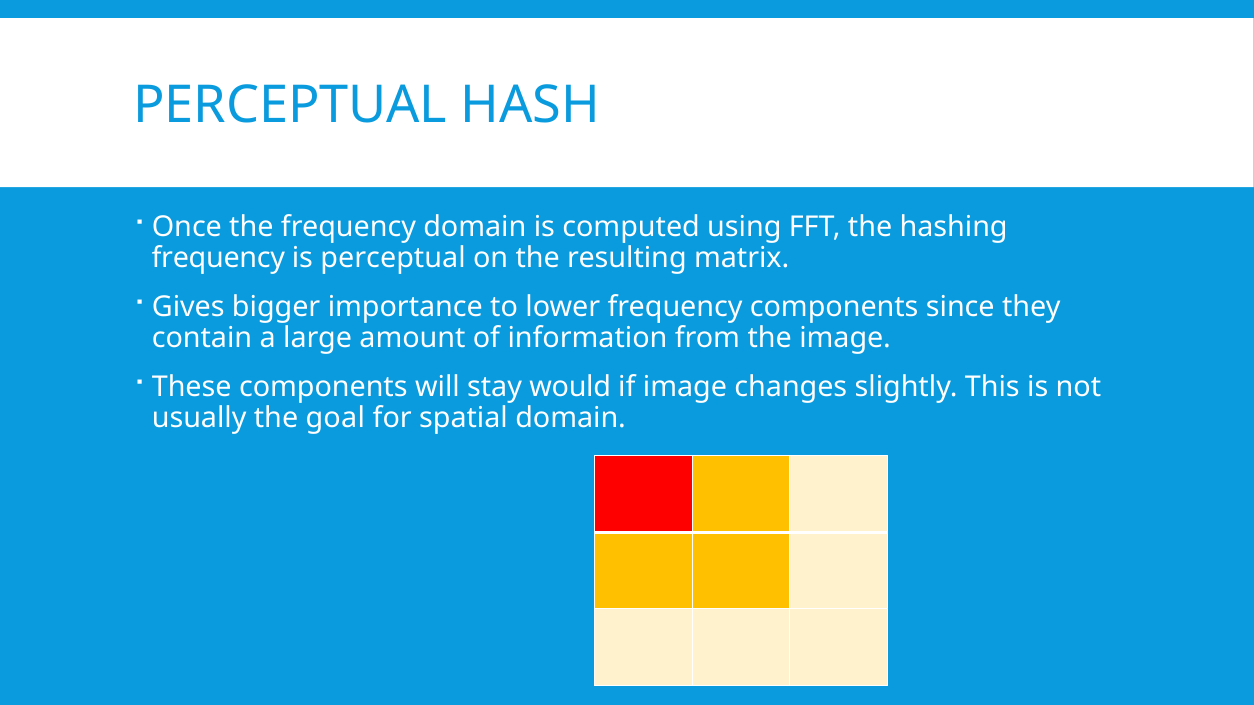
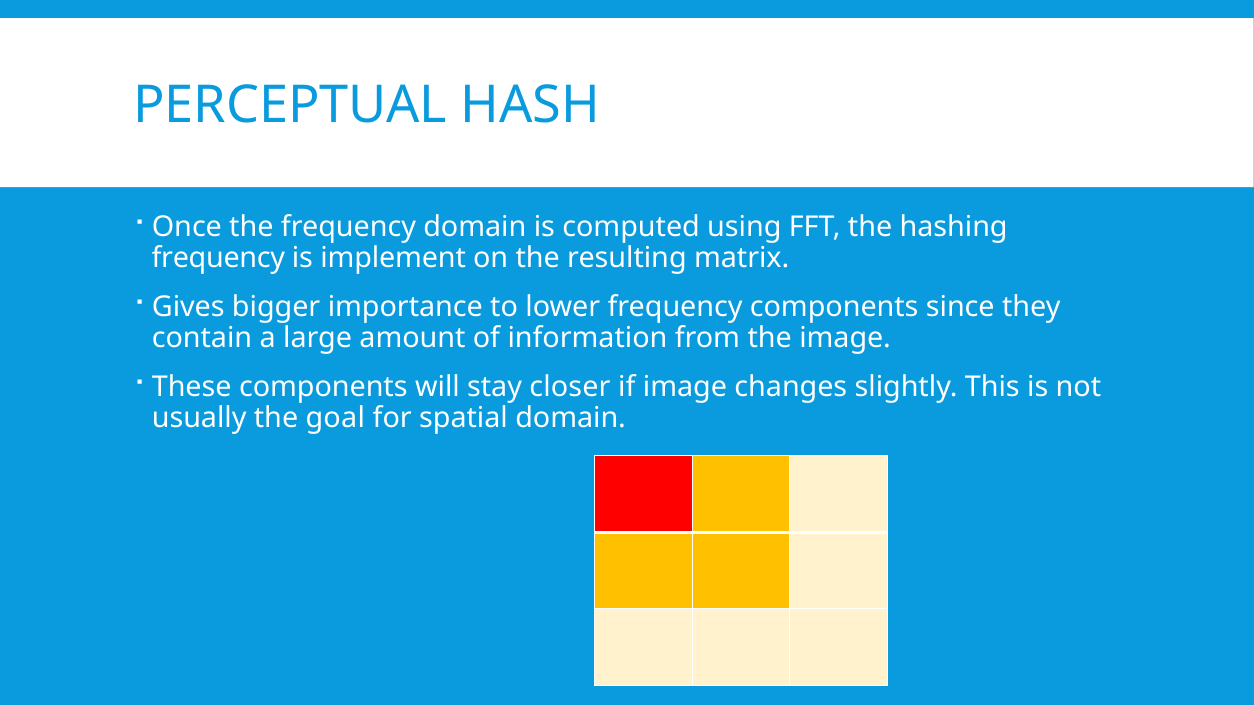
is perceptual: perceptual -> implement
would: would -> closer
